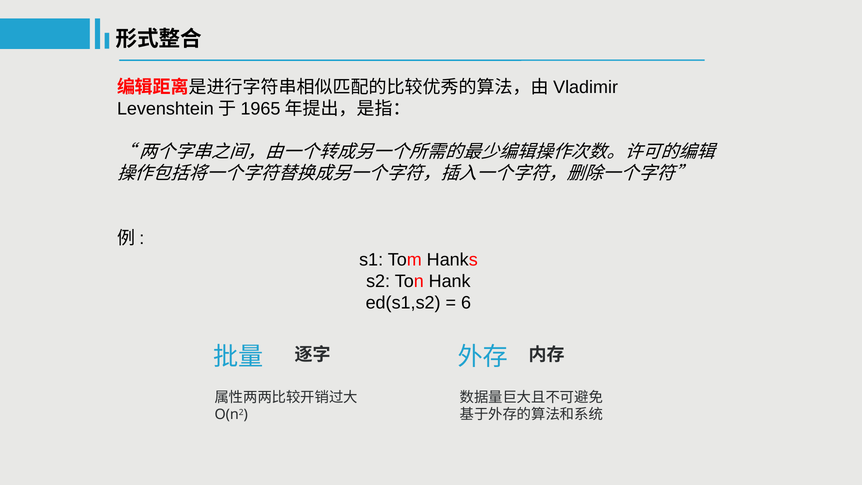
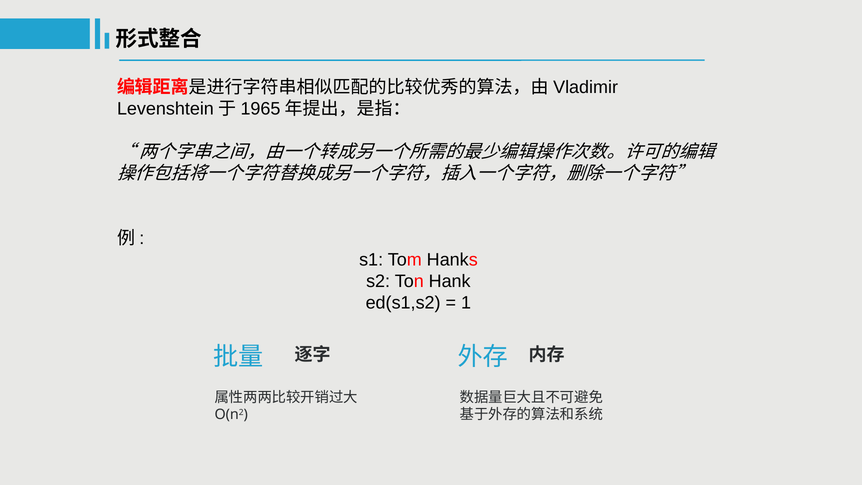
6: 6 -> 1
